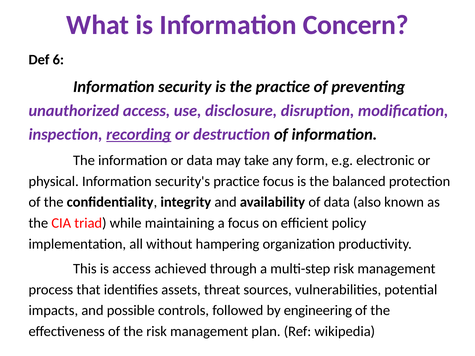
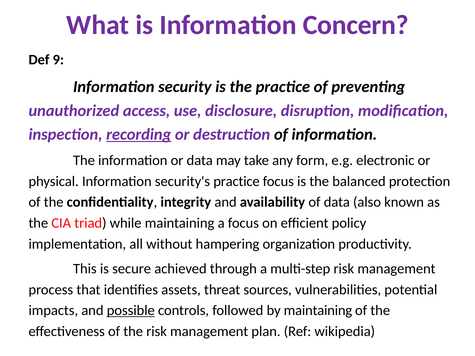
6: 6 -> 9
is access: access -> secure
possible underline: none -> present
by engineering: engineering -> maintaining
